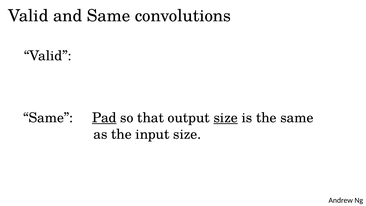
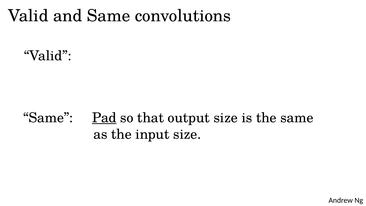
size at (226, 118) underline: present -> none
